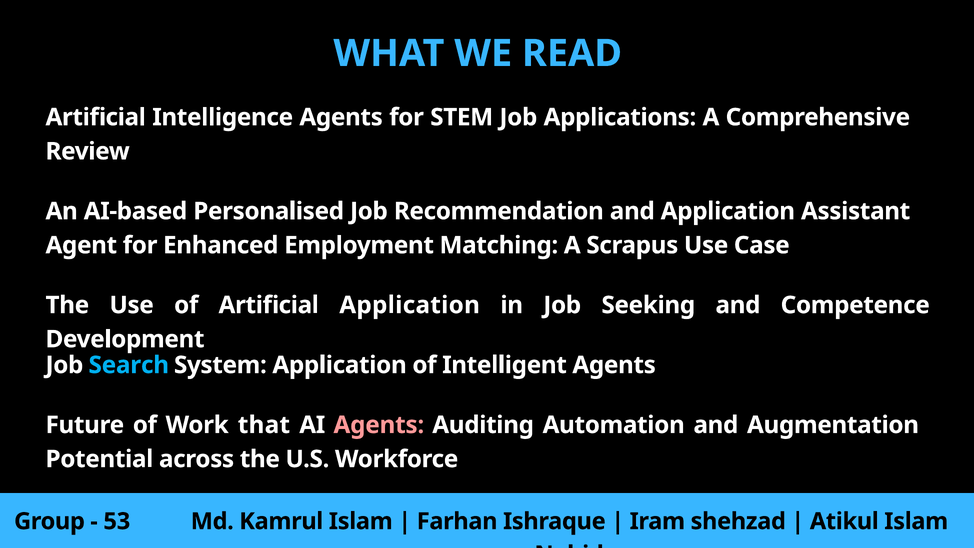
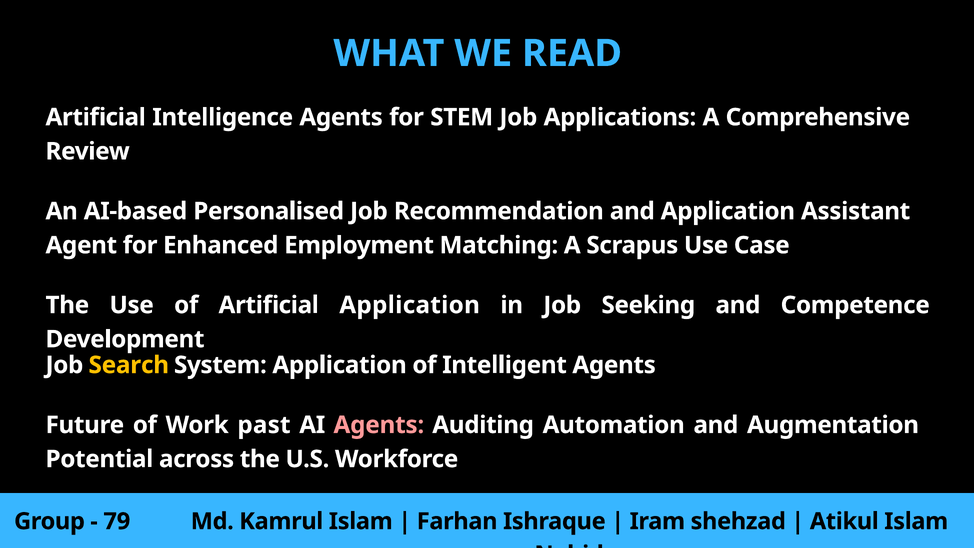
Search colour: light blue -> yellow
that: that -> past
53: 53 -> 79
